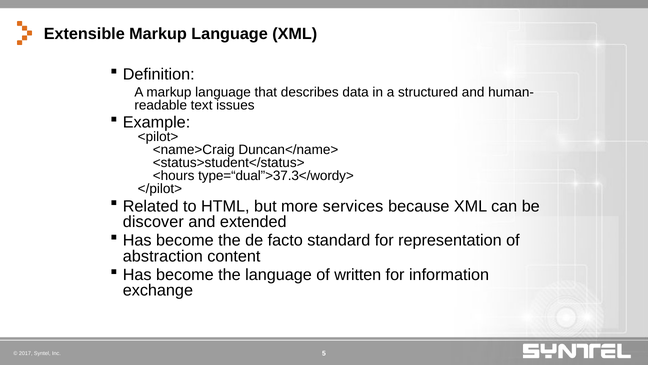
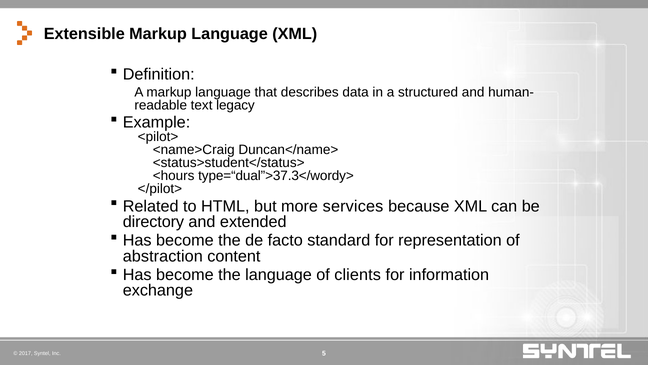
issues: issues -> legacy
discover: discover -> directory
written: written -> clients
